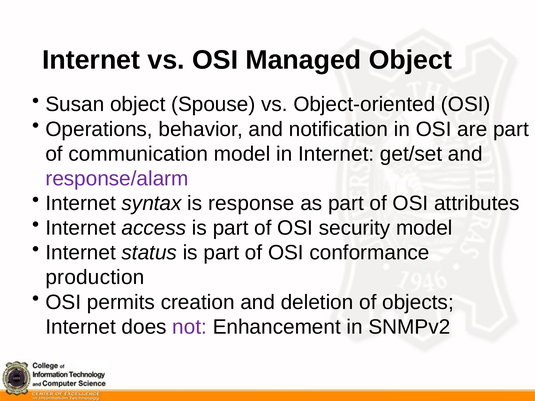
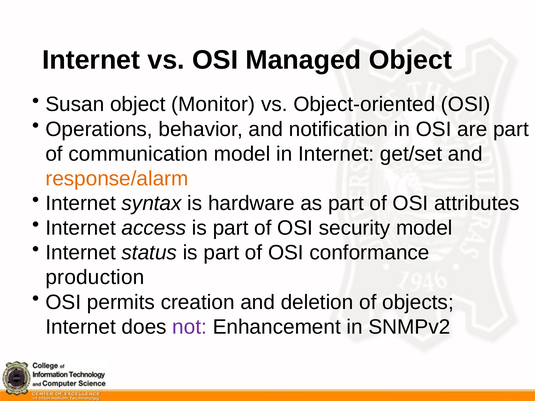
Spouse: Spouse -> Monitor
response/alarm colour: purple -> orange
response: response -> hardware
